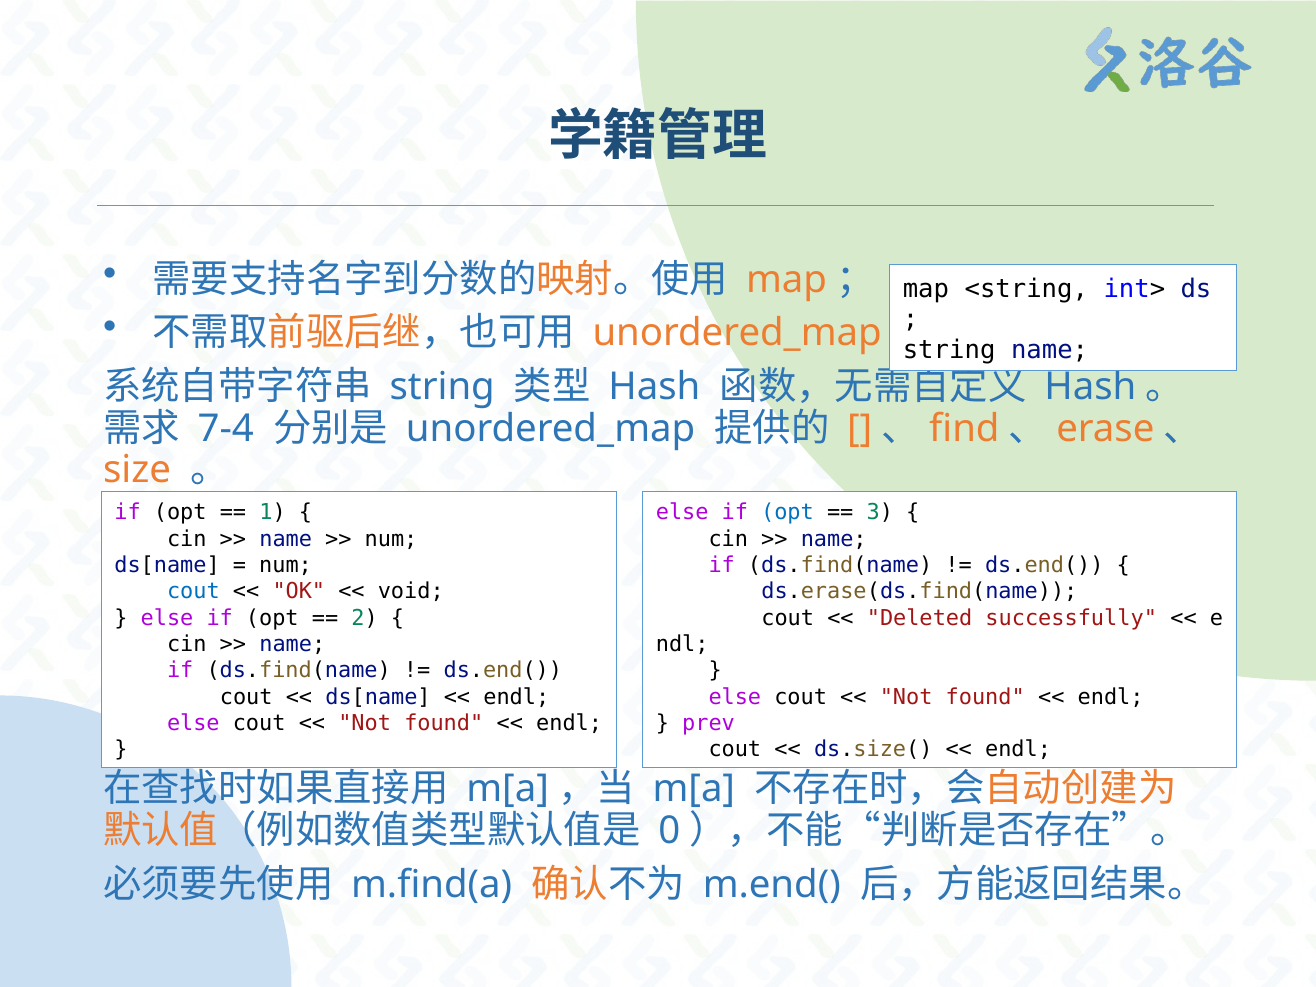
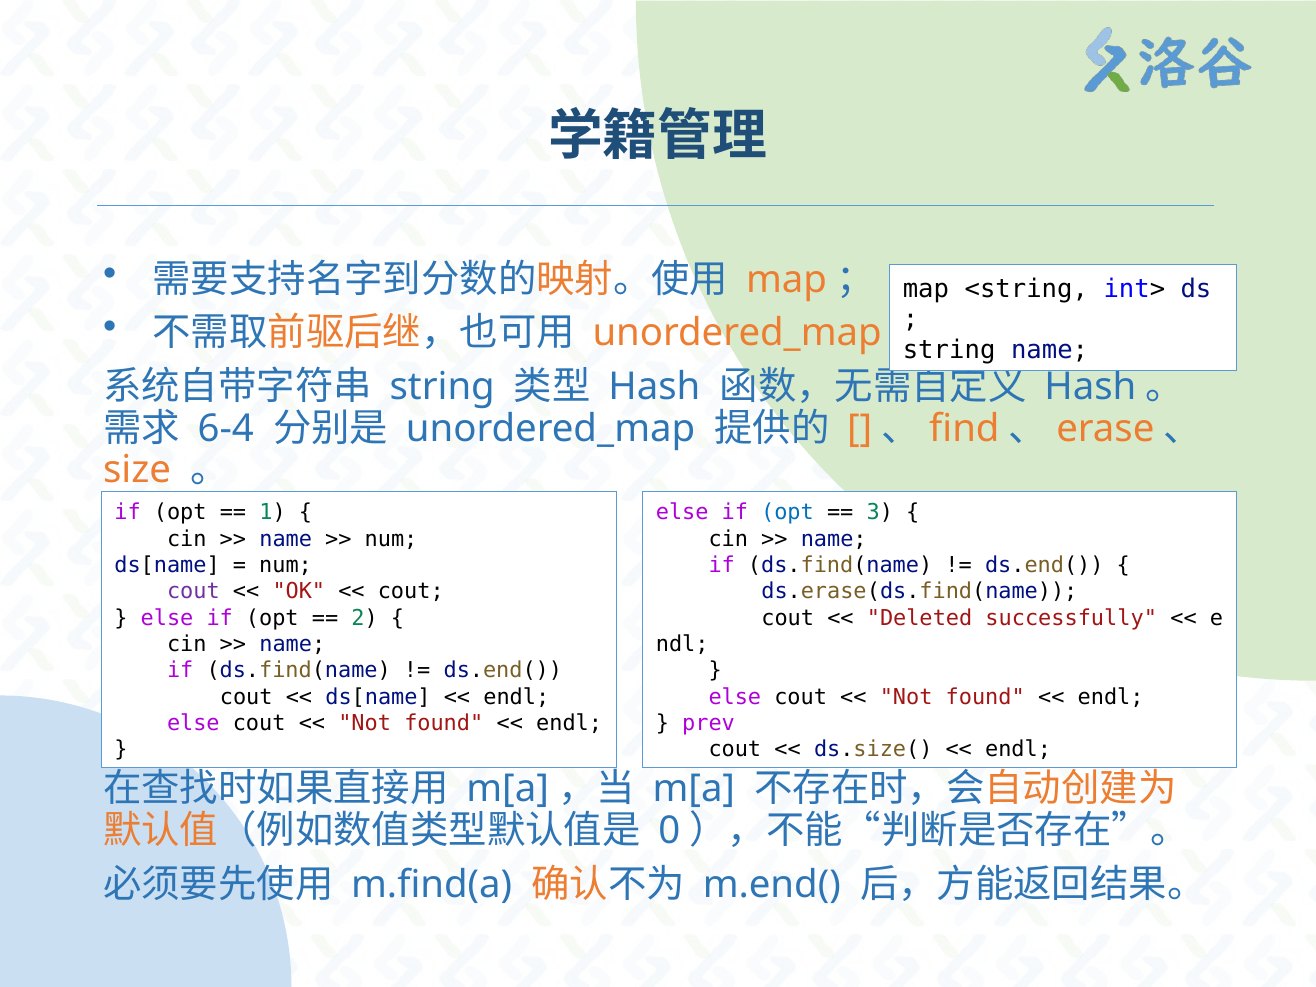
7-4: 7-4 -> 6-4
cout at (193, 592) colour: blue -> purple
void at (411, 592): void -> cout
